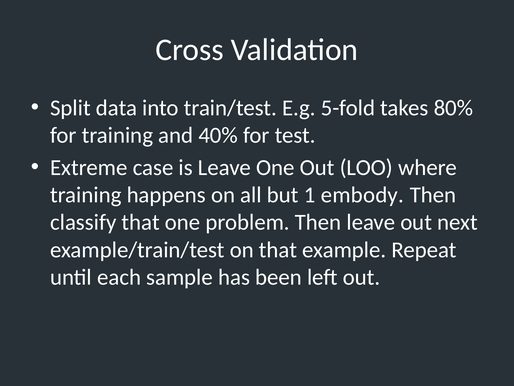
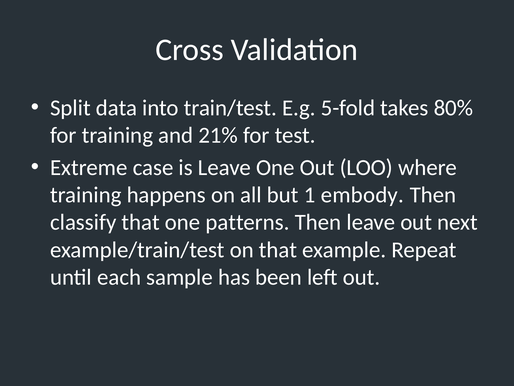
40%: 40% -> 21%
problem: problem -> patterns
